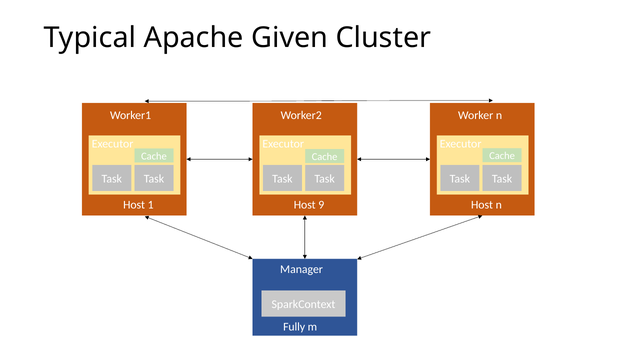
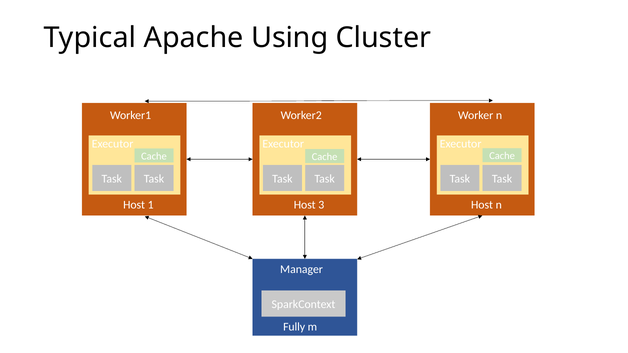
Given: Given -> Using
9: 9 -> 3
